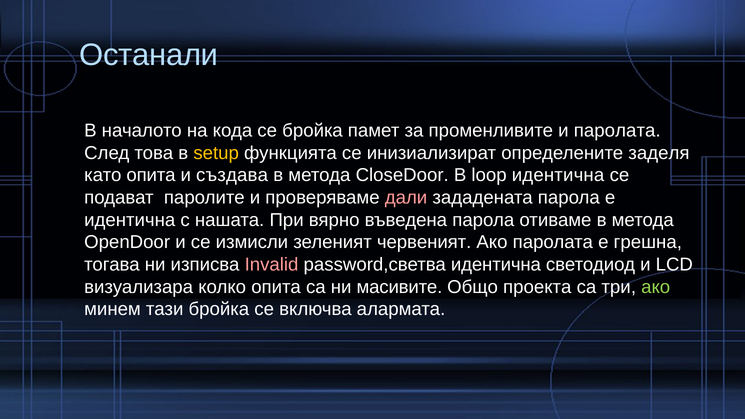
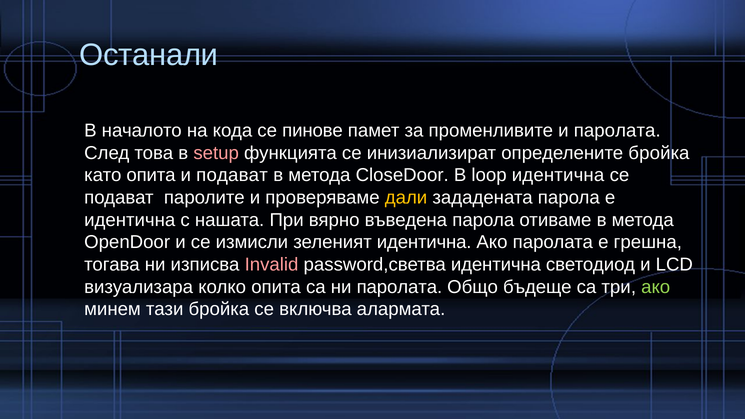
се бройка: бройка -> пинове
setup colour: yellow -> pink
определените заделя: заделя -> бройка
и създава: създава -> подават
дали colour: pink -> yellow
зеленият червеният: червеният -> идентична
ни масивите: масивите -> паролата
проекта: проекта -> бъдеще
